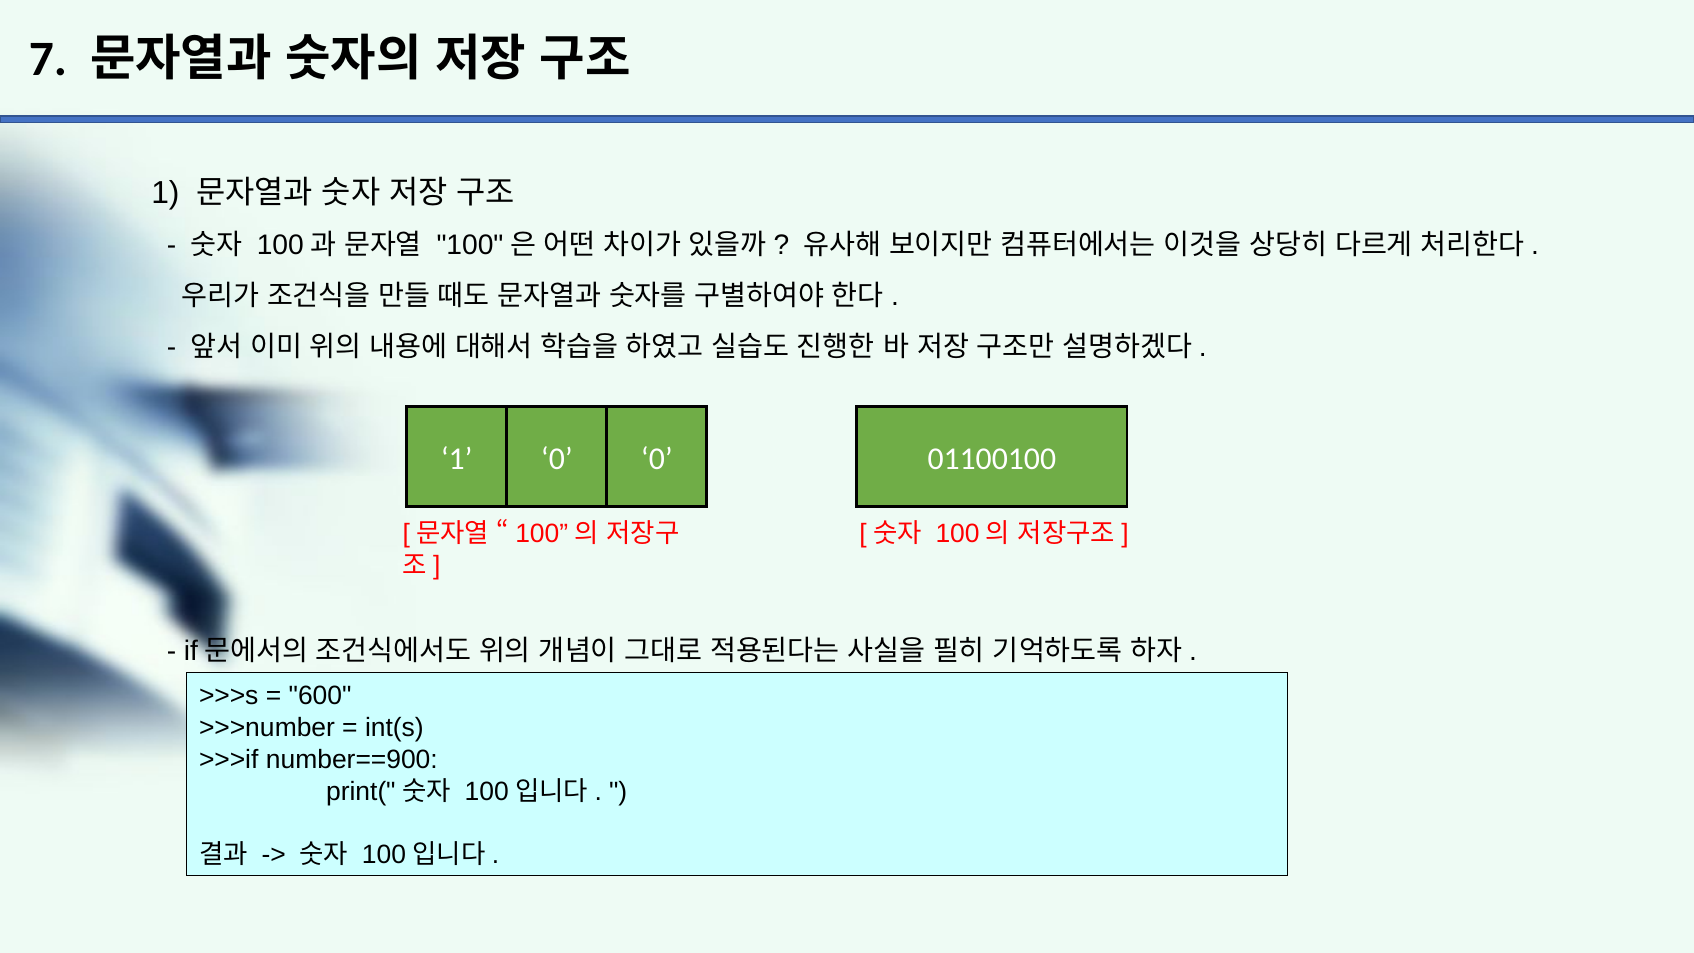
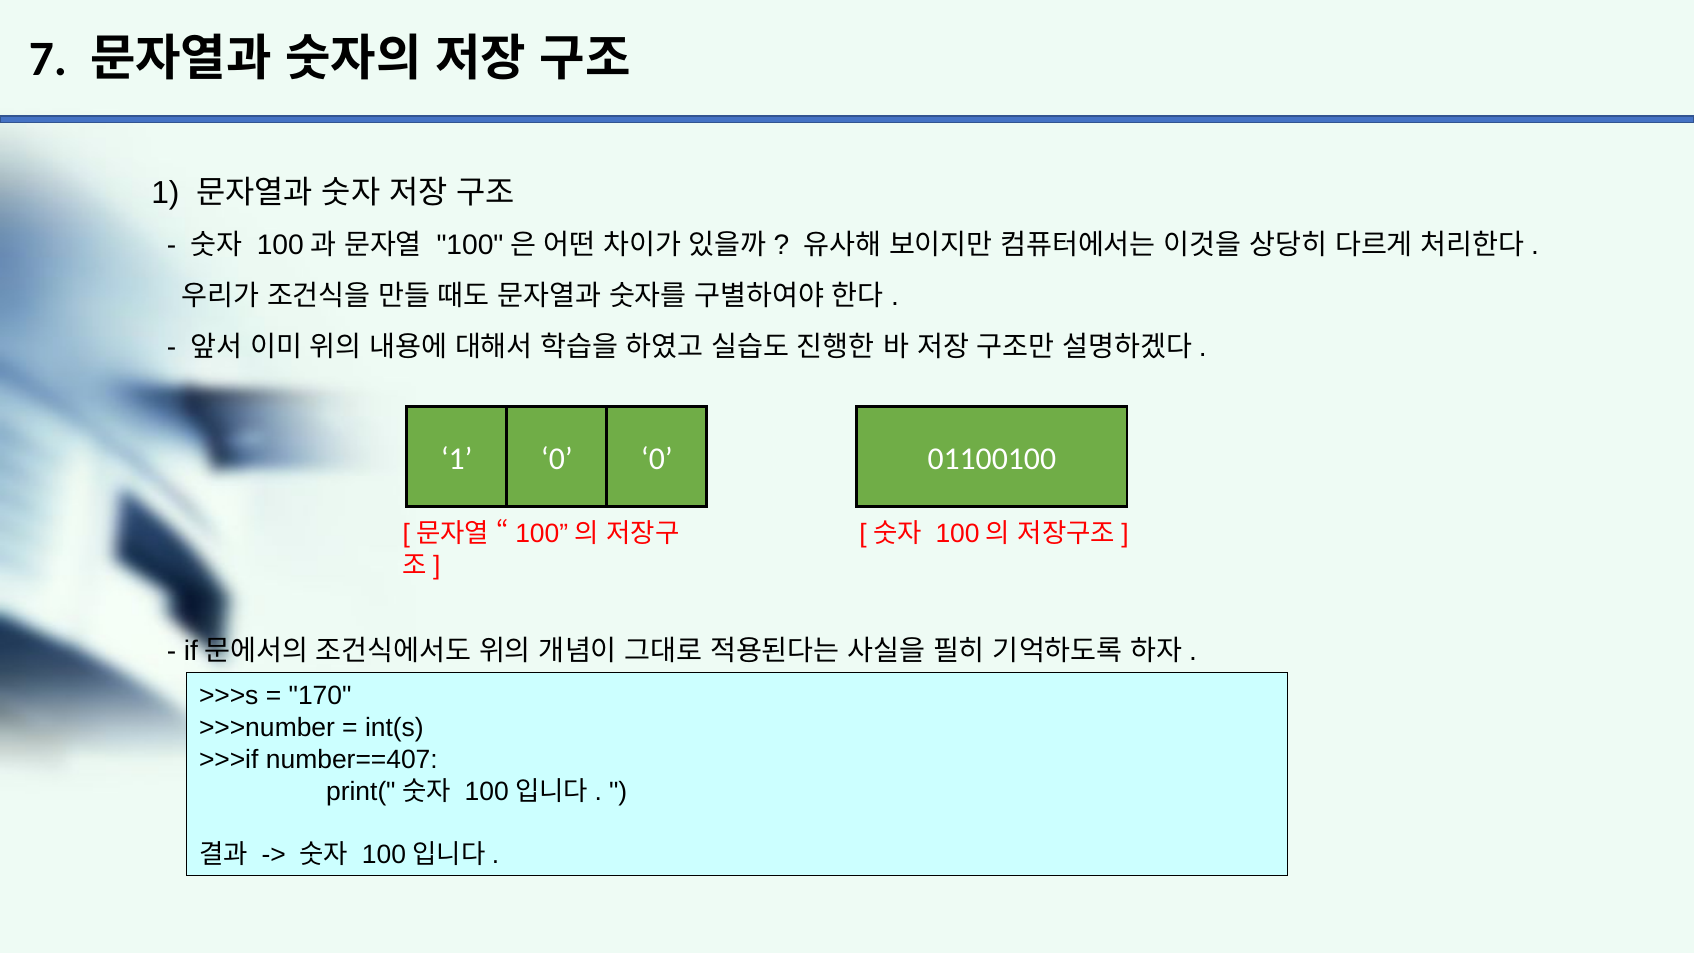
600: 600 -> 170
number==900: number==900 -> number==407
